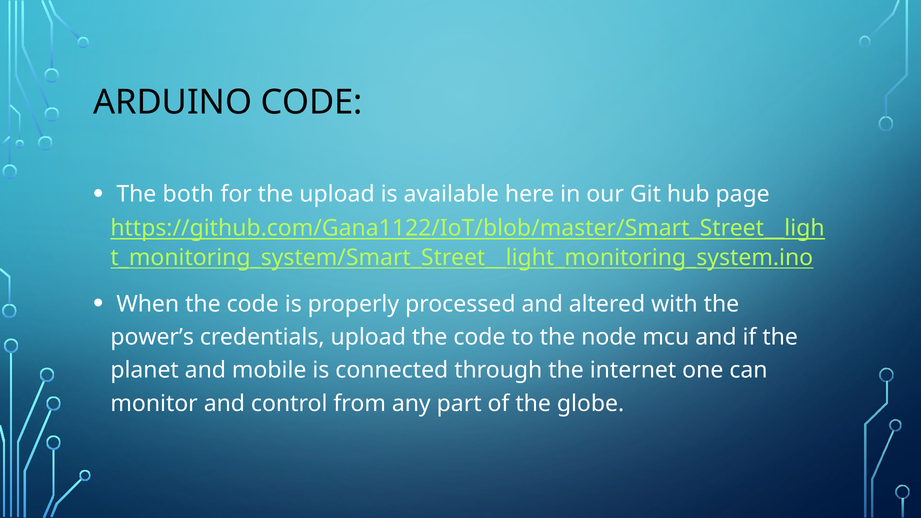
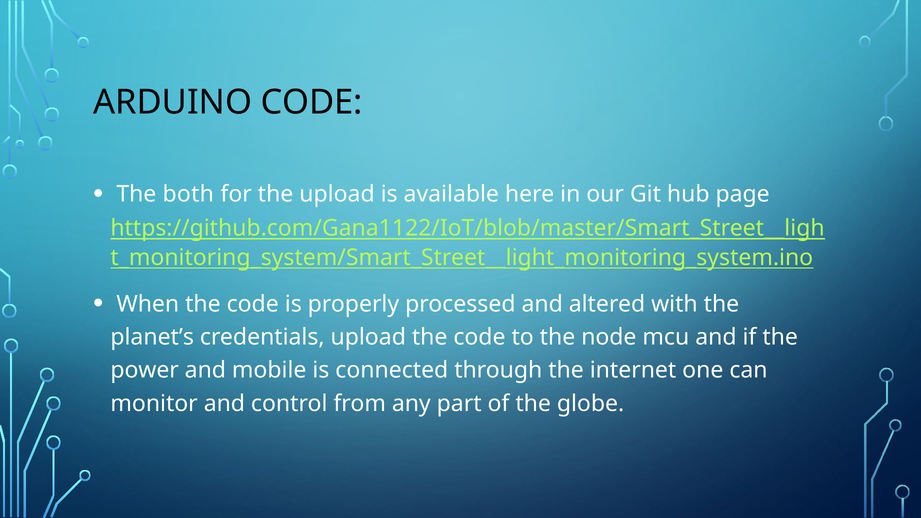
power’s: power’s -> planet’s
planet: planet -> power
